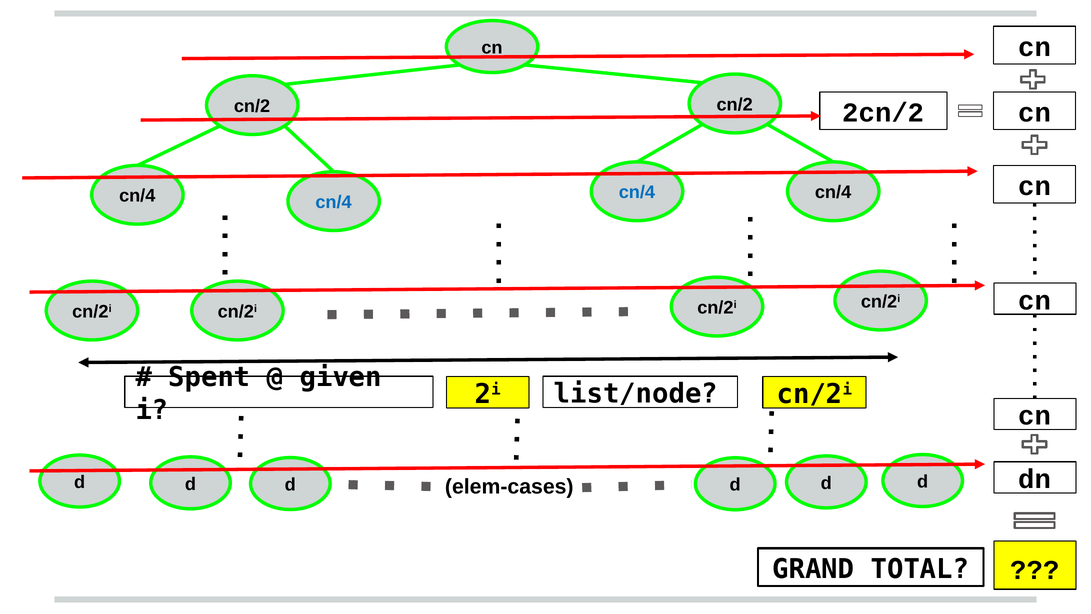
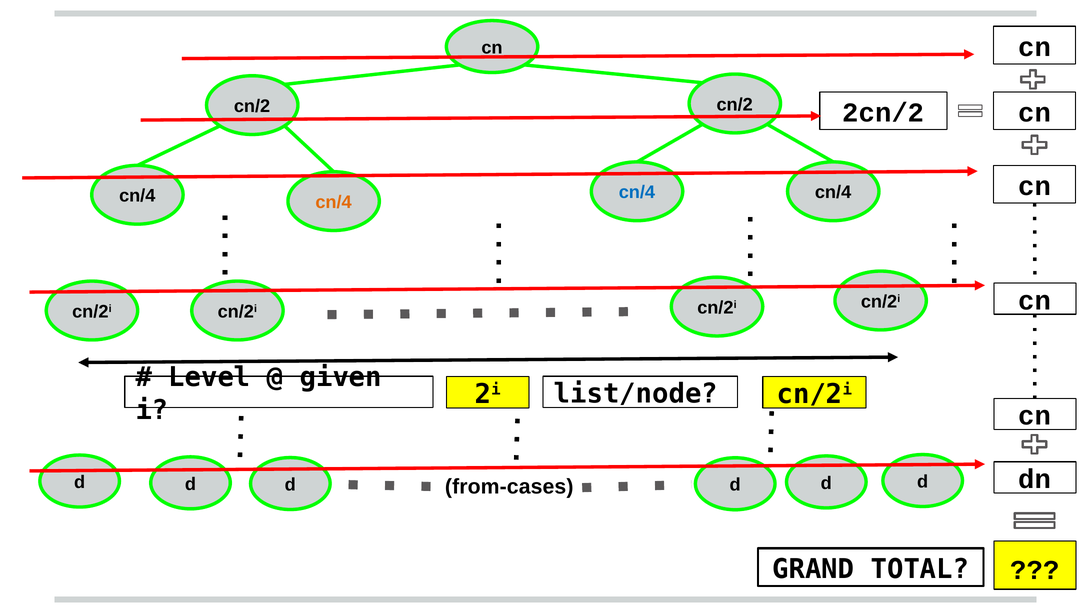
cn/4 at (334, 202) colour: blue -> orange
Spent: Spent -> Level
elem-cases: elem-cases -> from-cases
